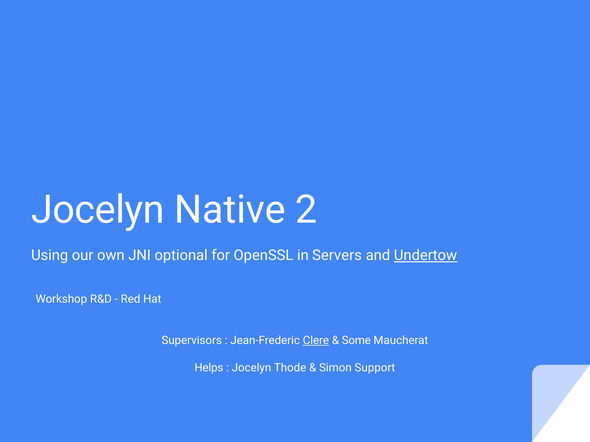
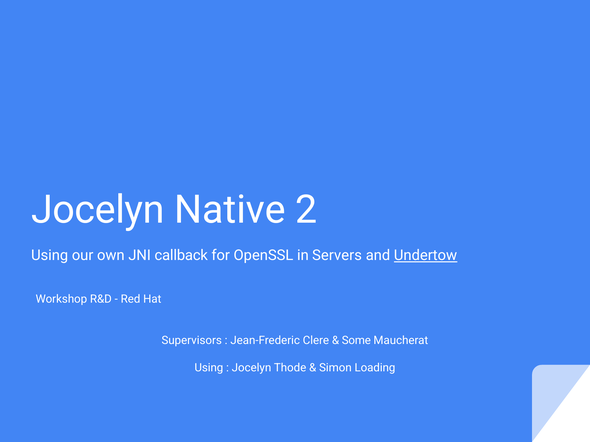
optional: optional -> callback
Clere underline: present -> none
Helps at (209, 368): Helps -> Using
Support: Support -> Loading
